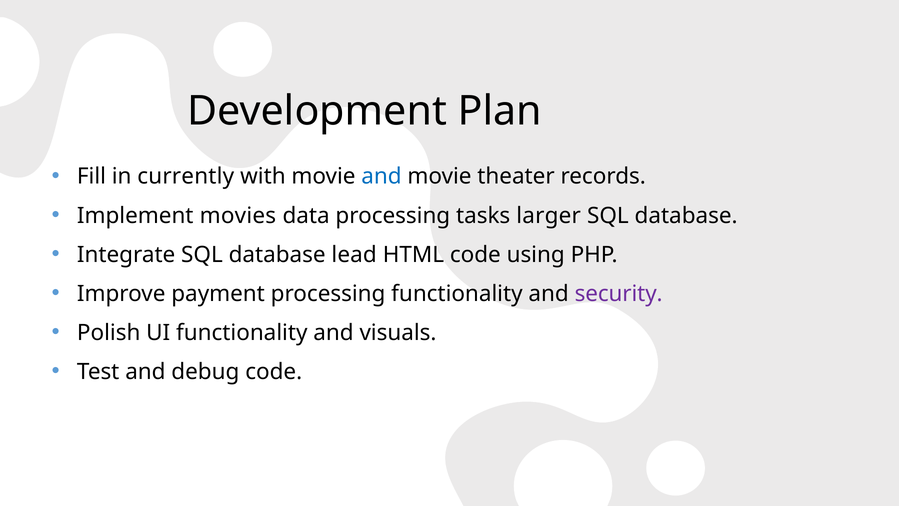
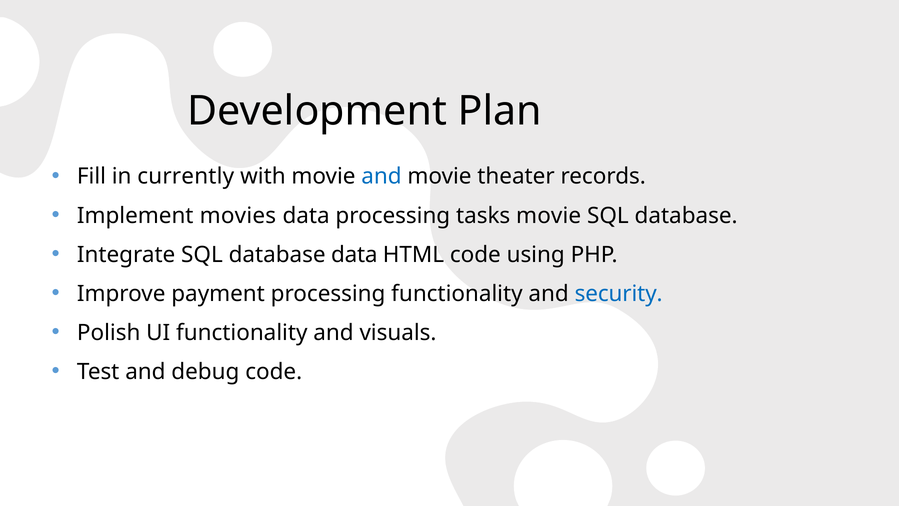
tasks larger: larger -> movie
database lead: lead -> data
security colour: purple -> blue
